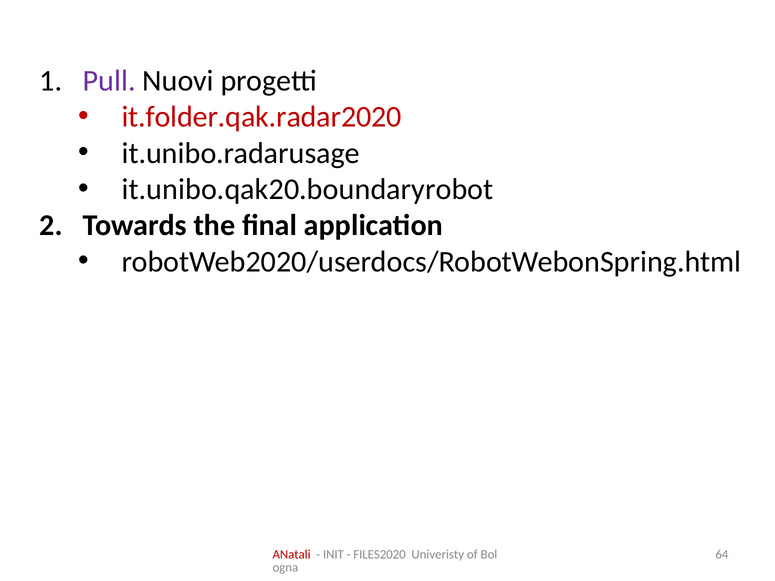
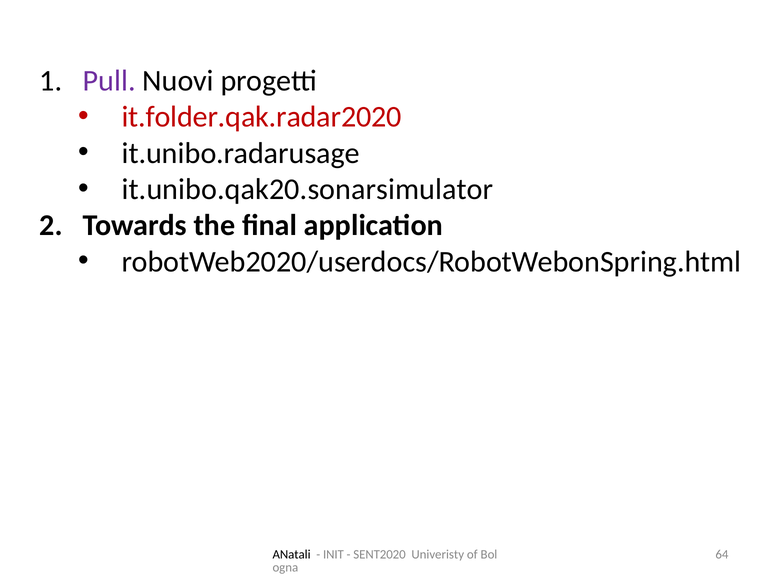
it.unibo.qak20.boundaryrobot: it.unibo.qak20.boundaryrobot -> it.unibo.qak20.sonarsimulator
ANatali colour: red -> black
FILES2020: FILES2020 -> SENT2020
